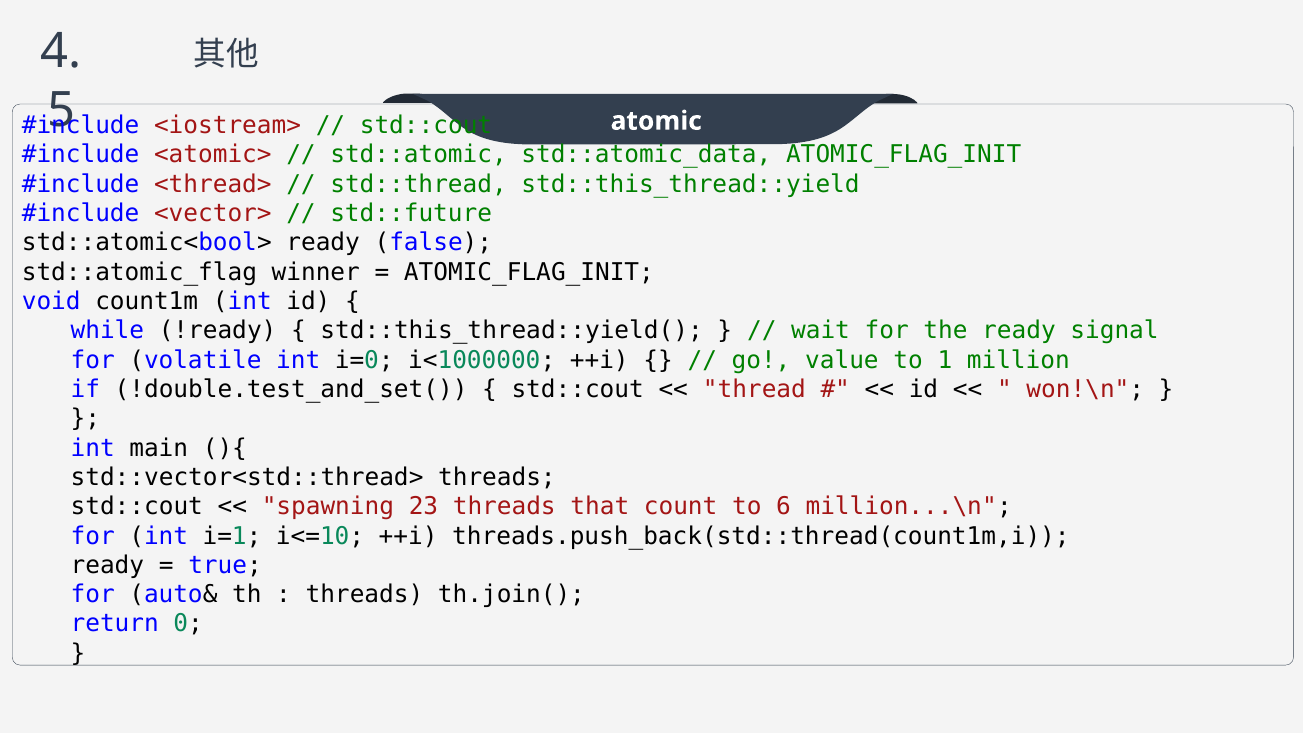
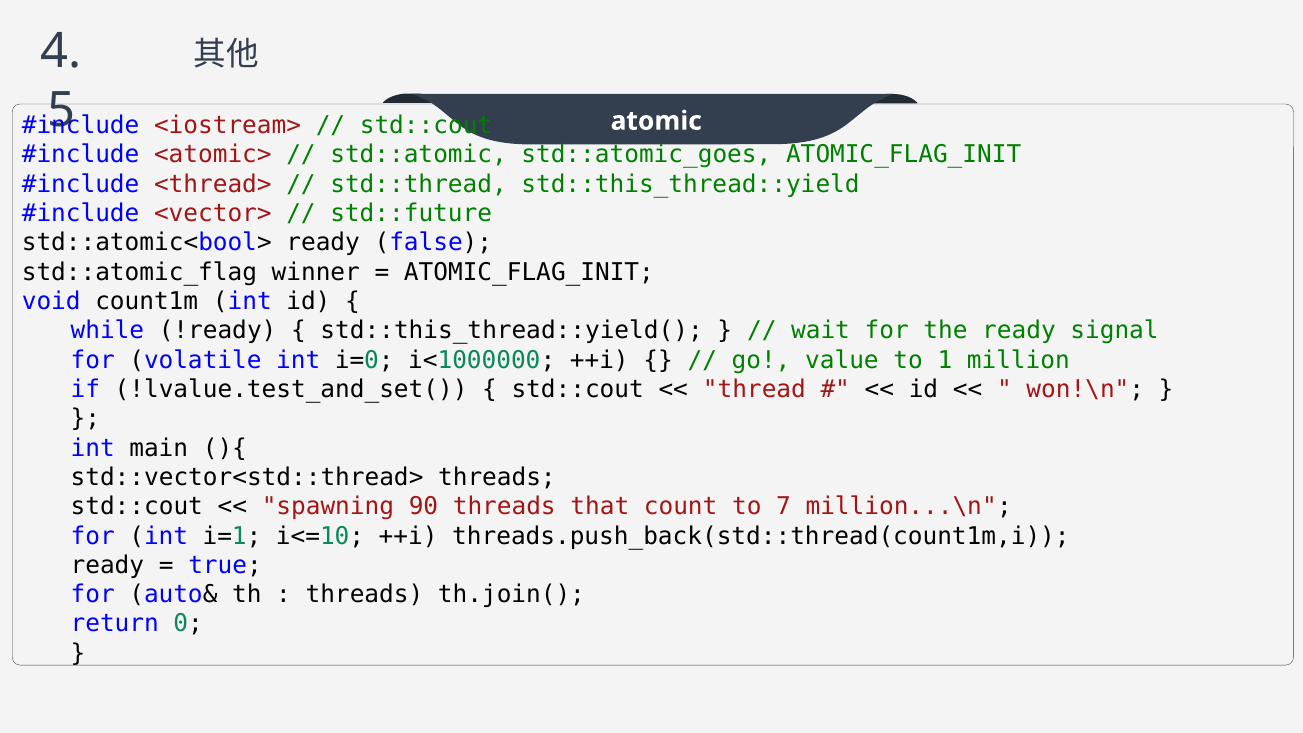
std::atomic_data: std::atomic_data -> std::atomic_goes
!double.test_and_set(: !double.test_and_set( -> !lvalue.test_and_set(
23: 23 -> 90
6: 6 -> 7
